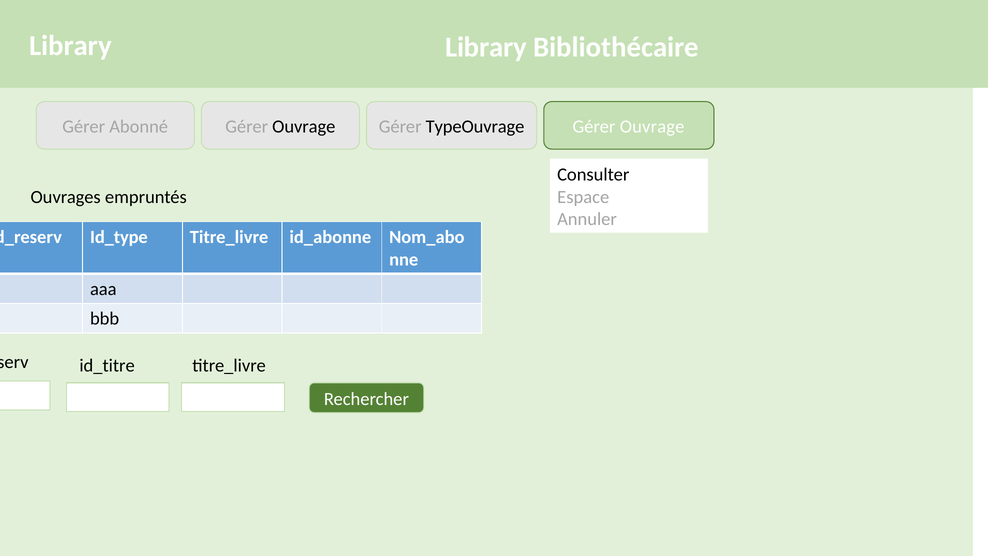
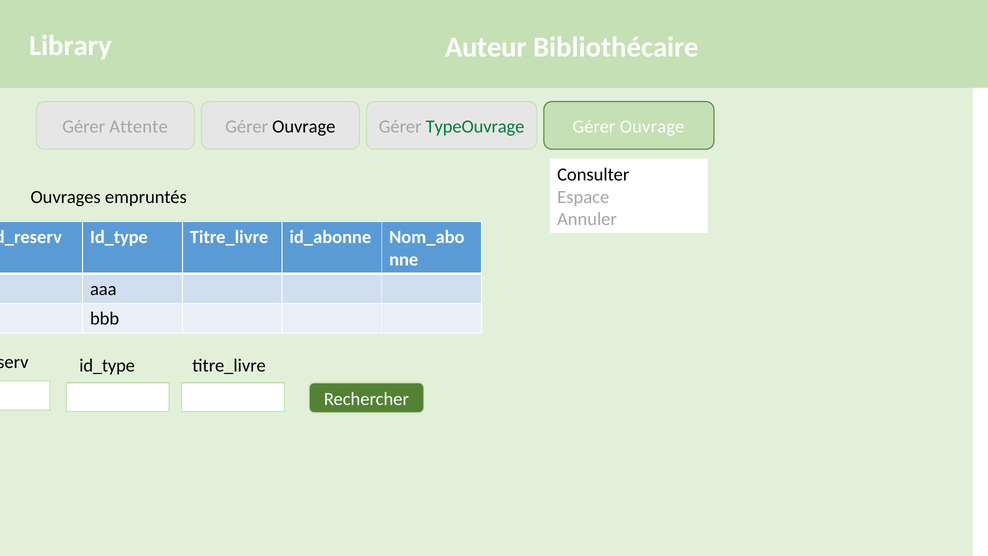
Library Library: Library -> Auteur
Abonné: Abonné -> Attente
TypeOuvrage colour: black -> green
id_titre at (107, 365): id_titre -> id_type
